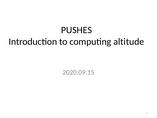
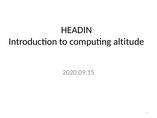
PUSHES: PUSHES -> HEADIN
